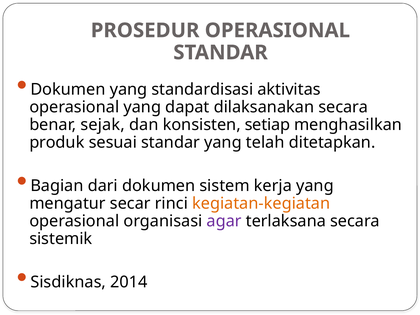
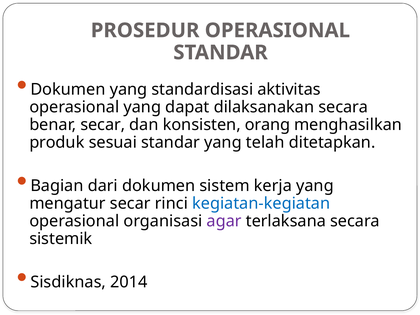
benar sejak: sejak -> secar
setiap: setiap -> orang
kegiatan-kegiatan colour: orange -> blue
